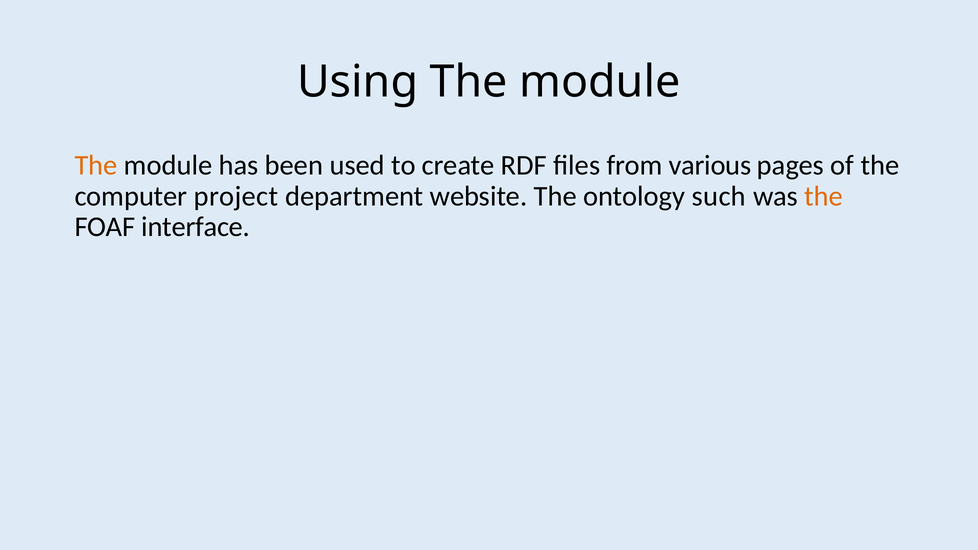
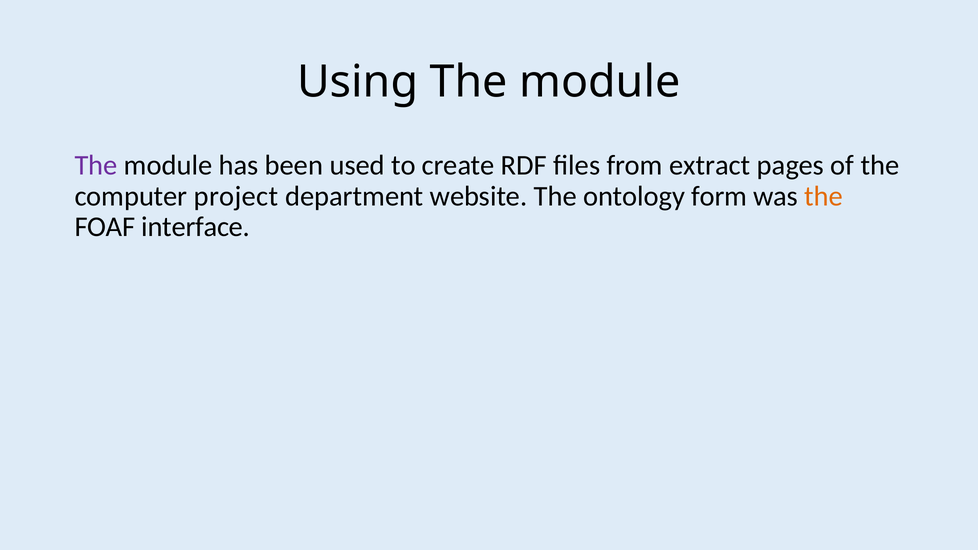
The at (96, 165) colour: orange -> purple
various: various -> extract
such: such -> form
